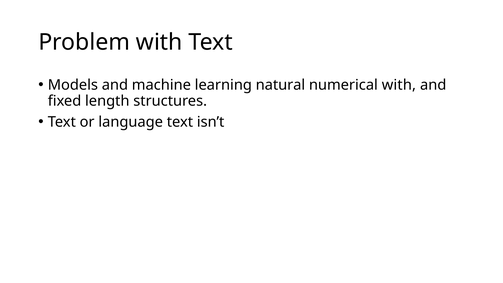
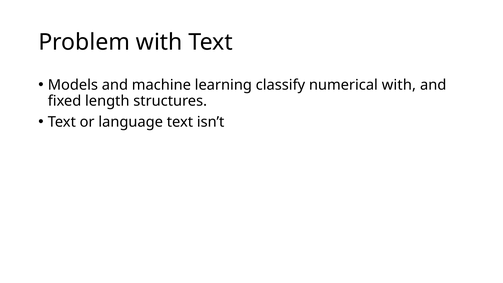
natural: natural -> classify
